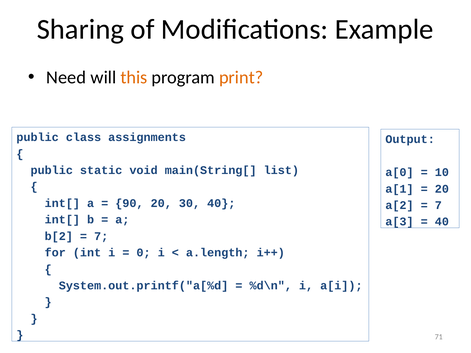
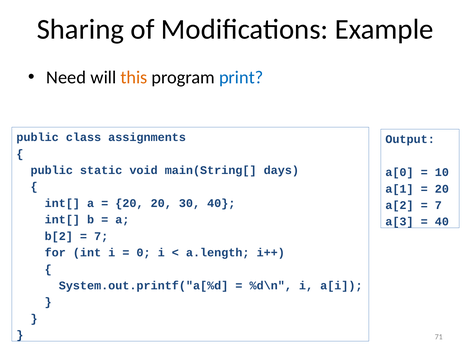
print colour: orange -> blue
list: list -> days
90 at (129, 203): 90 -> 20
